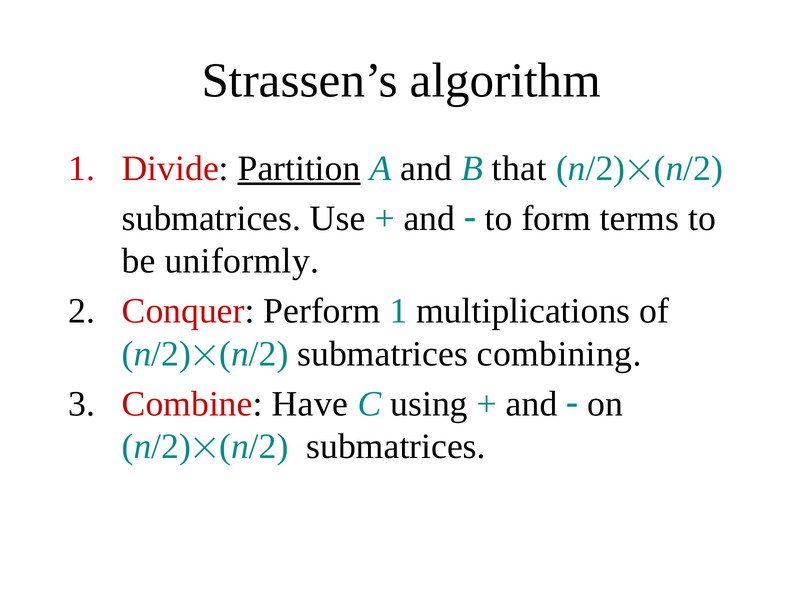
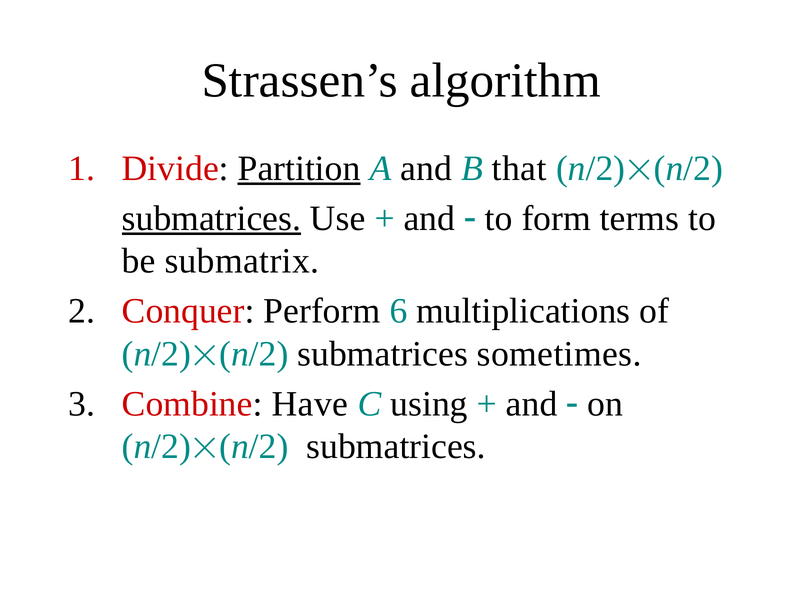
submatrices at (211, 218) underline: none -> present
uniformly: uniformly -> submatrix
Perform 1: 1 -> 6
combining: combining -> sometimes
